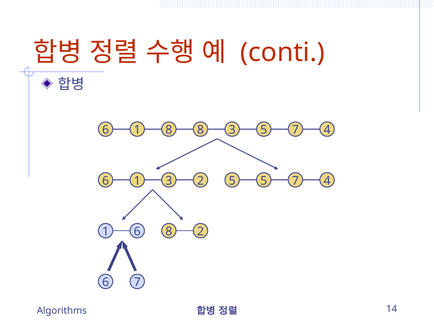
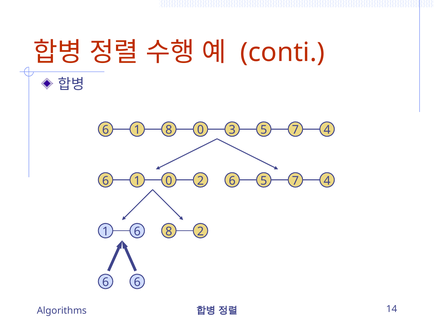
8 8: 8 -> 0
1 3: 3 -> 0
5 at (232, 181): 5 -> 6
6 7: 7 -> 6
